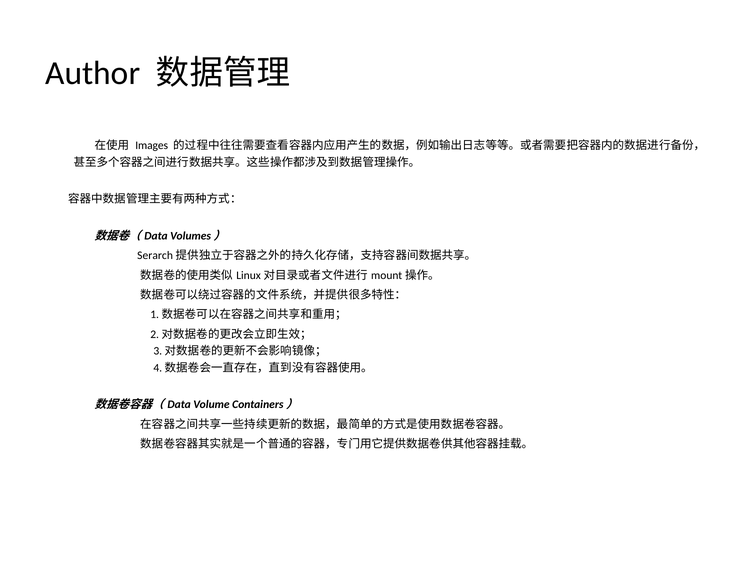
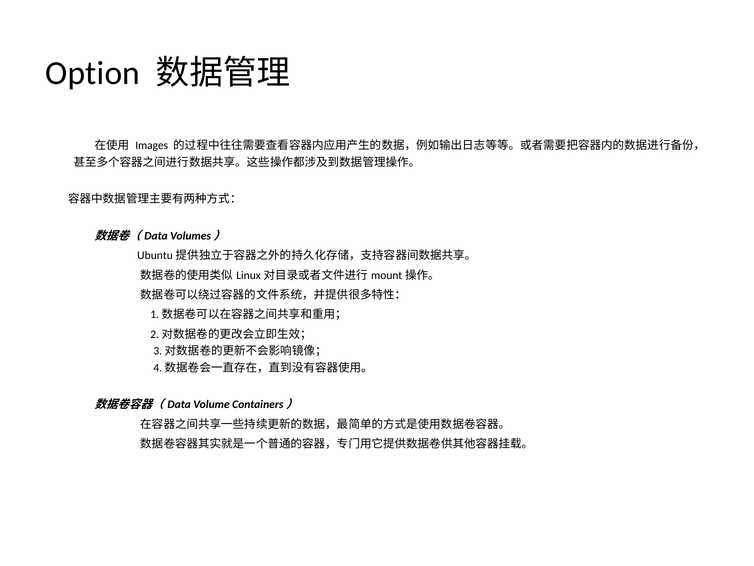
Author: Author -> Option
Serarch: Serarch -> Ubuntu
